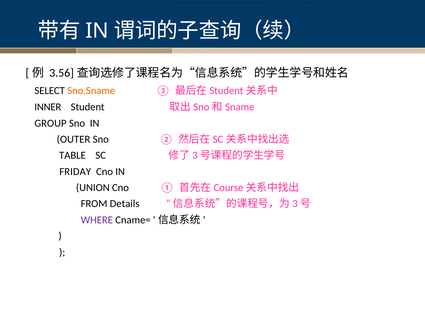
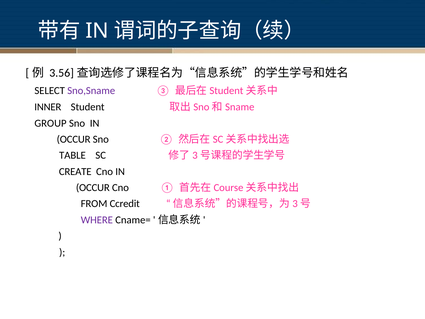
Sno,Sname colour: orange -> purple
OUTER at (74, 139): OUTER -> OCCUR
FRIDAY: FRIDAY -> CREATE
UNION at (93, 188): UNION -> OCCUR
Details: Details -> Ccredit
